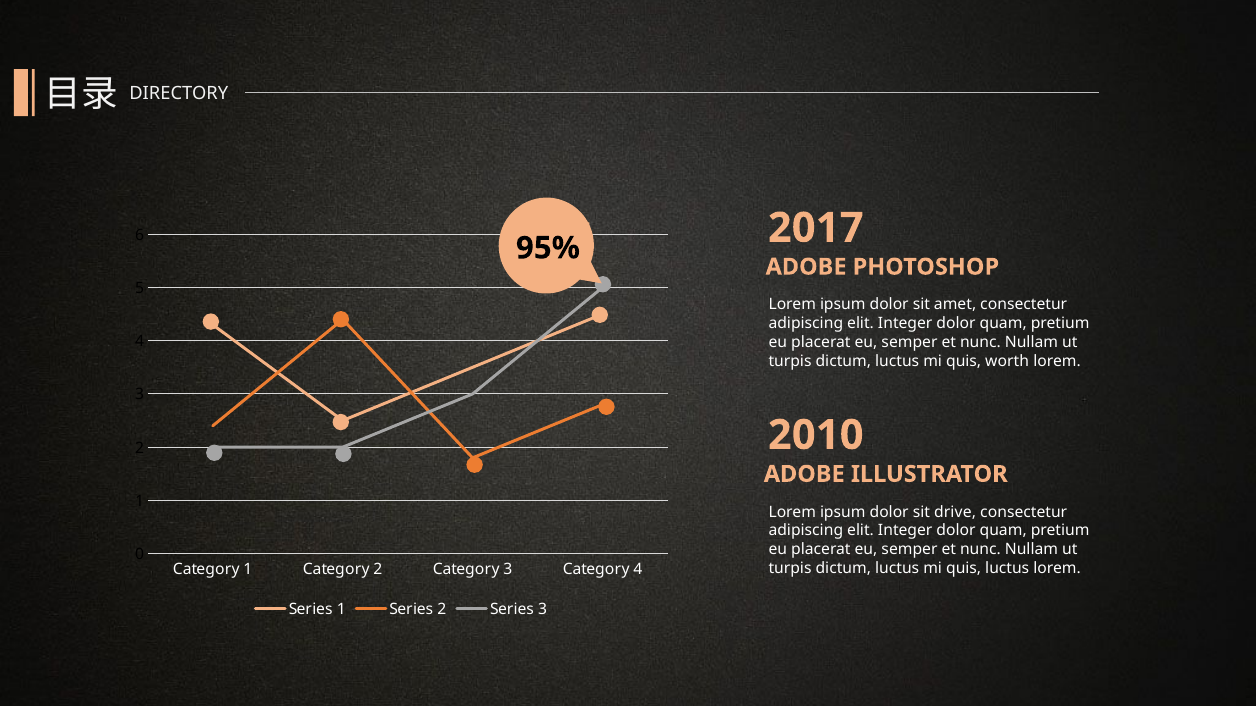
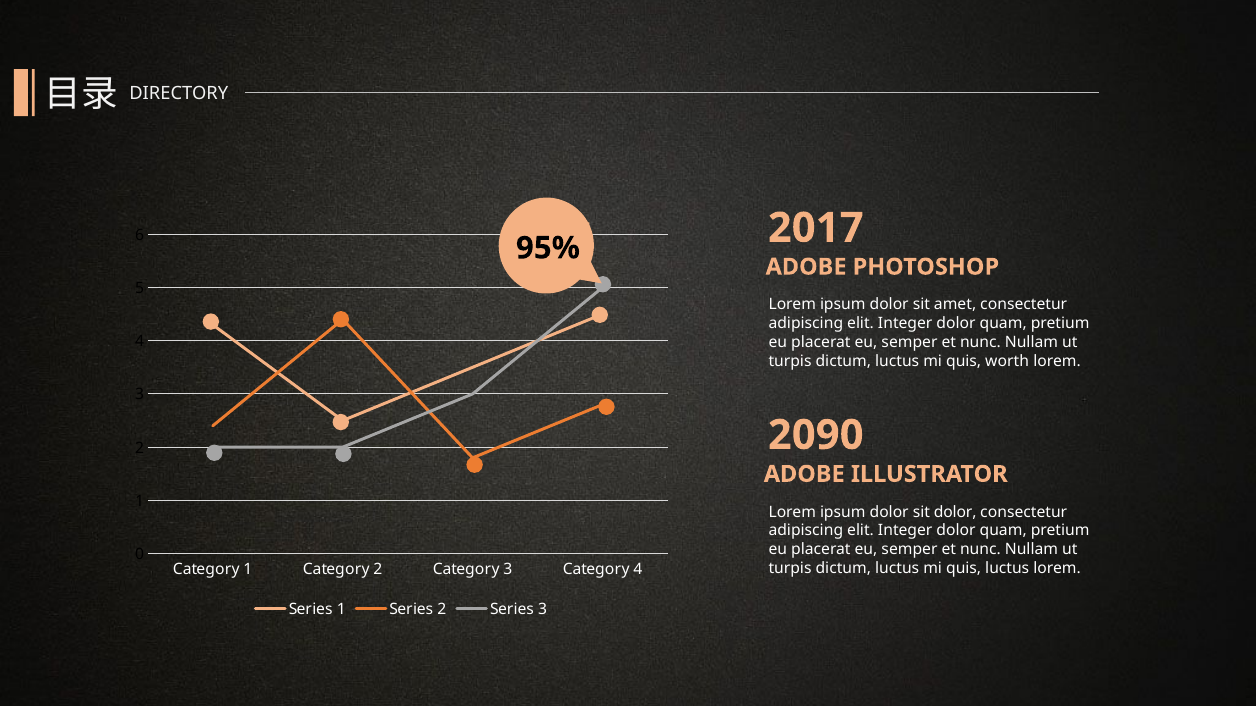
2010: 2010 -> 2090
sit drive: drive -> dolor
